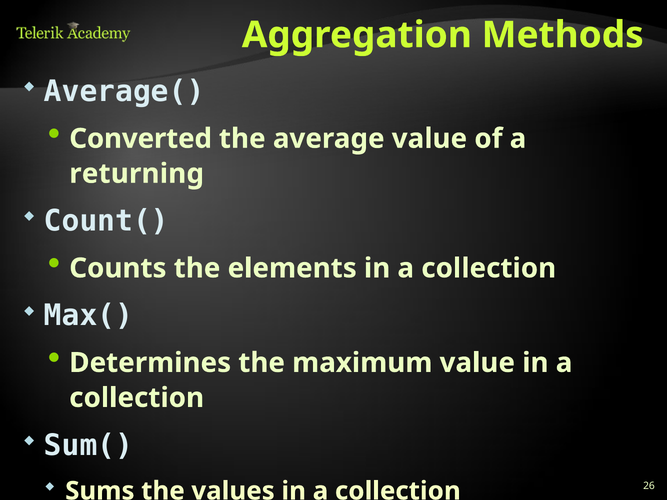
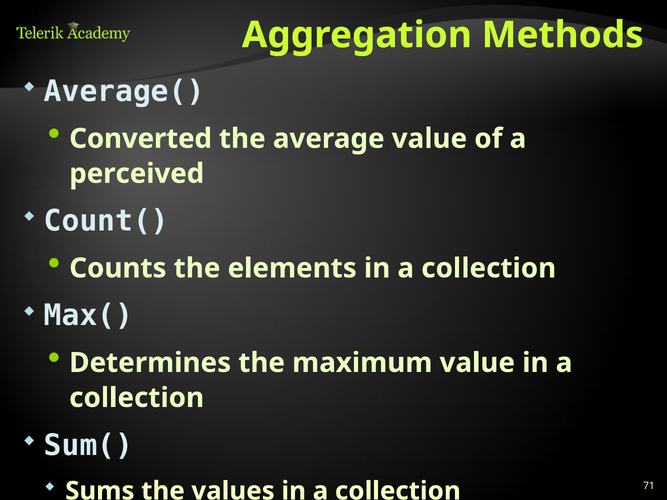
returning: returning -> perceived
26: 26 -> 71
